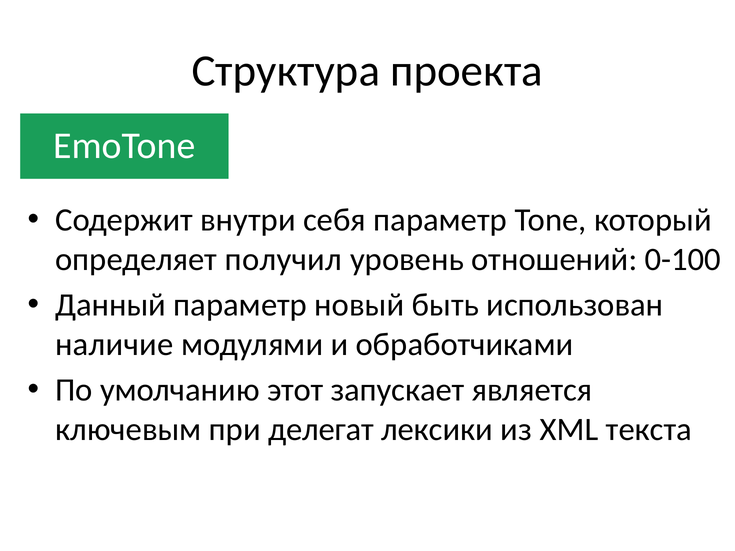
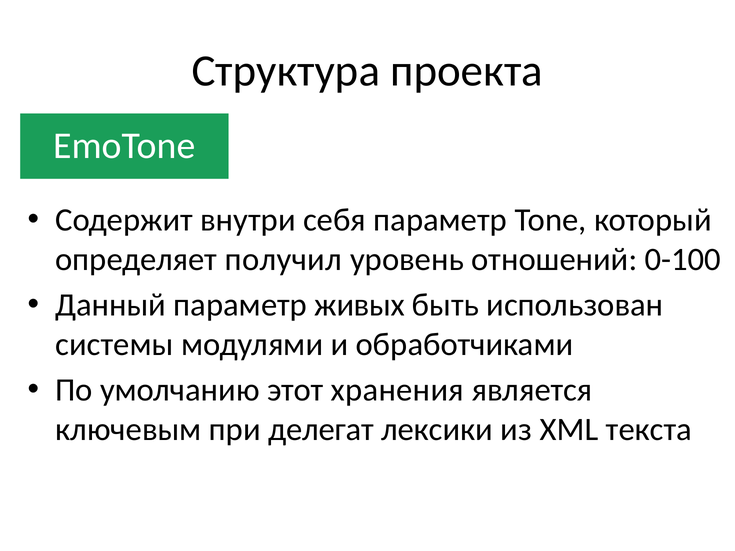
новый: новый -> живых
наличие: наличие -> системы
запускает: запускает -> хранения
